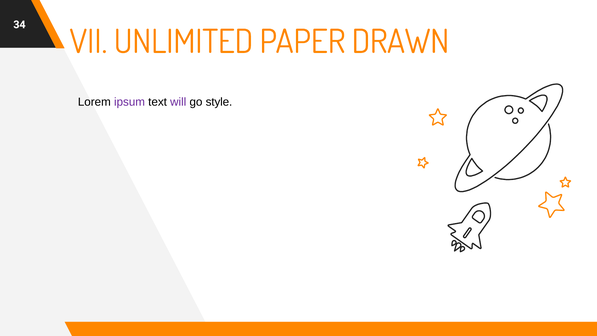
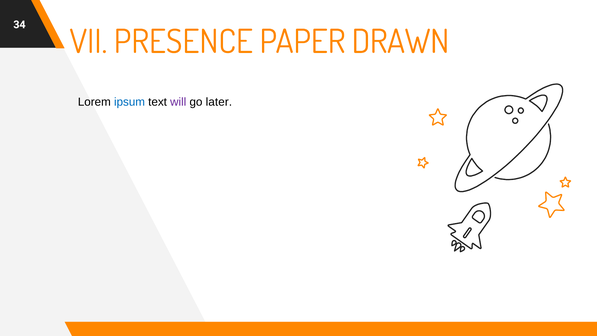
UNLIMITED: UNLIMITED -> PRESENCE
ipsum colour: purple -> blue
style: style -> later
